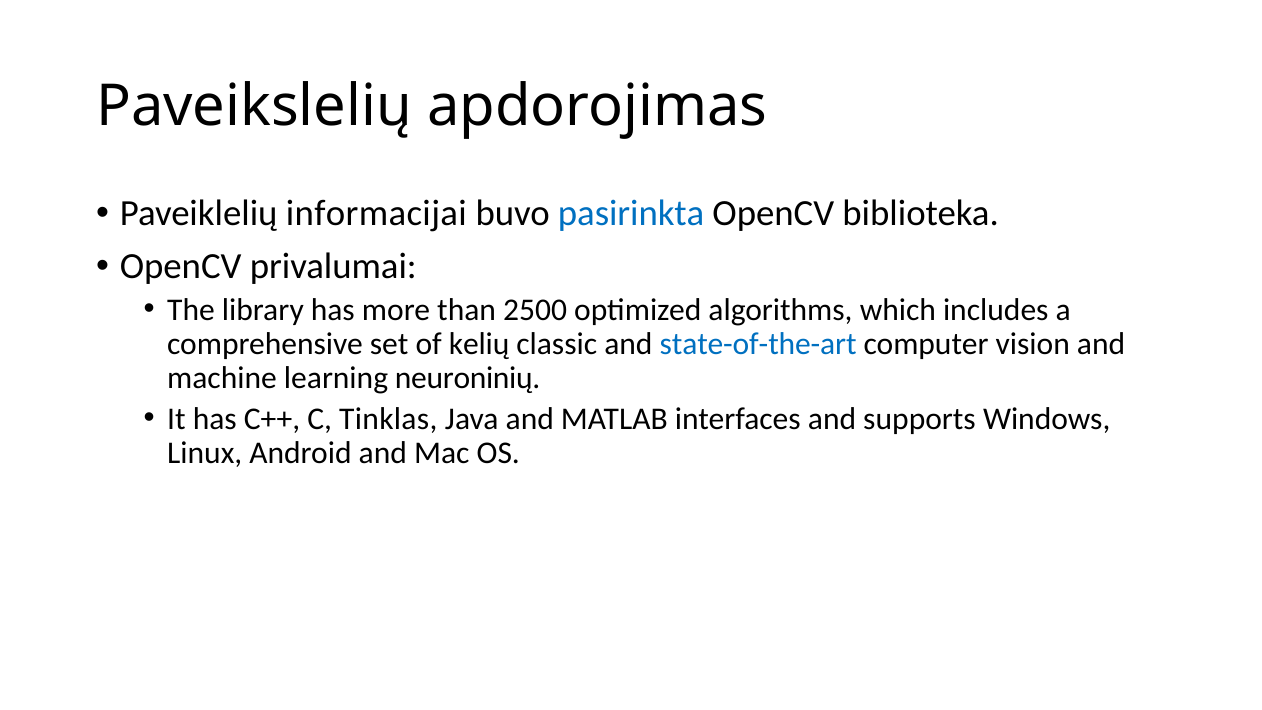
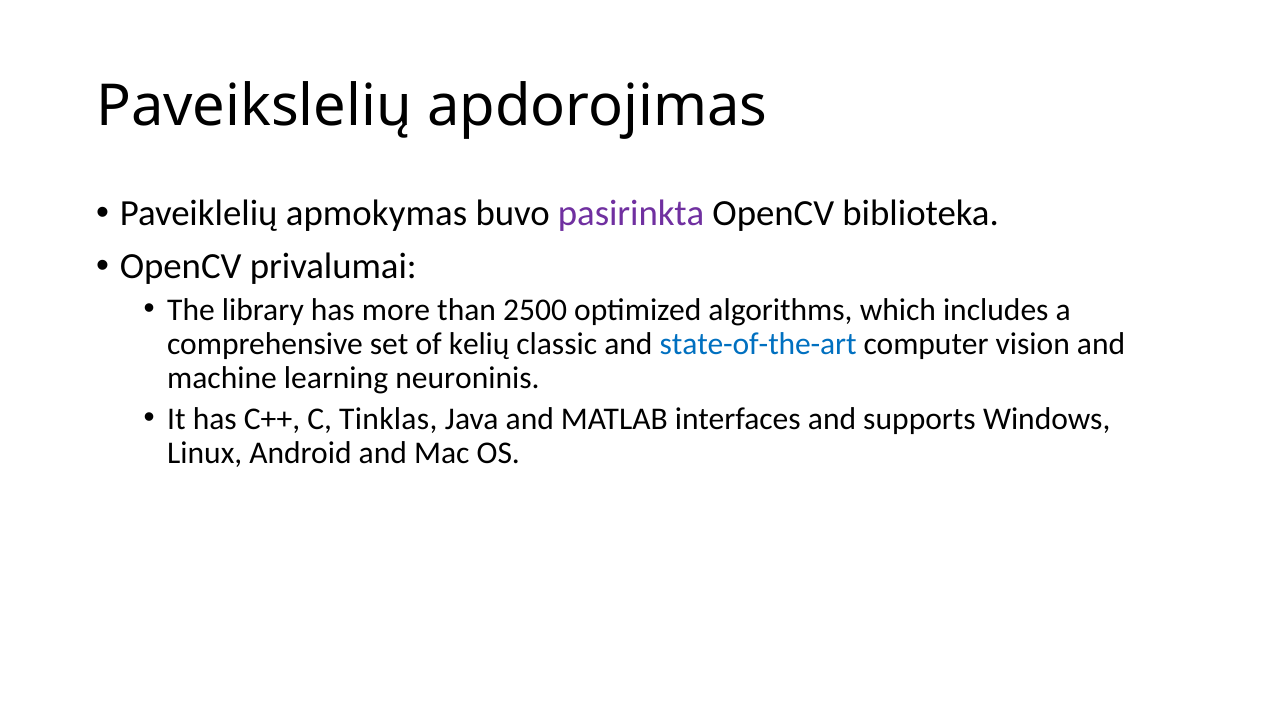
informacijai: informacijai -> apmokymas
pasirinkta colour: blue -> purple
neuroninių: neuroninių -> neuroninis
